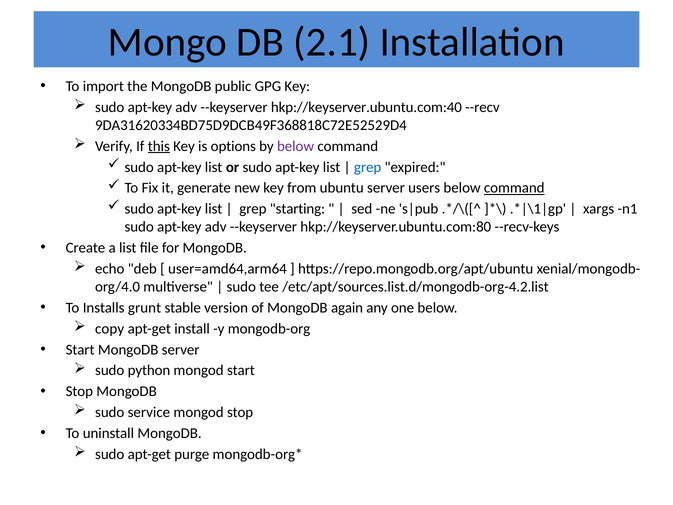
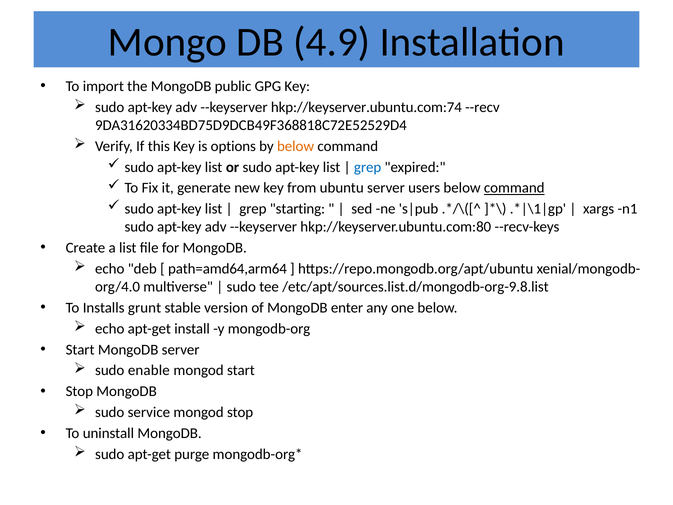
2.1: 2.1 -> 4.9
hkp://keyserver.ubuntu.com:40: hkp://keyserver.ubuntu.com:40 -> hkp://keyserver.ubuntu.com:74
this underline: present -> none
below at (296, 146) colour: purple -> orange
user=amd64,arm64: user=amd64,arm64 -> path=amd64,arm64
/etc/apt/sources.list.d/mongodb-org-4.2.list: /etc/apt/sources.list.d/mongodb-org-4.2.list -> /etc/apt/sources.list.d/mongodb-org-9.8.list
again: again -> enter
copy at (110, 328): copy -> echo
python: python -> enable
